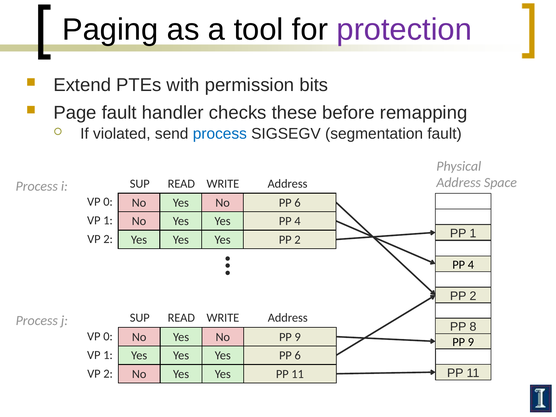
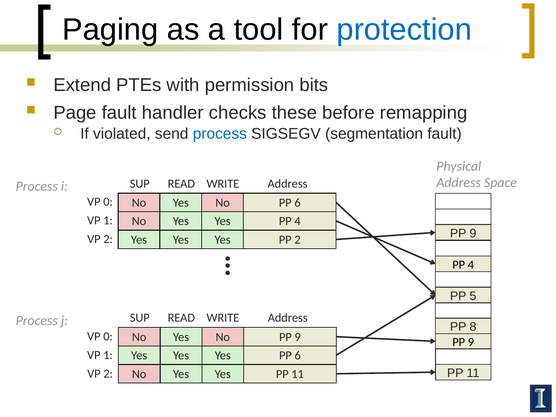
protection colour: purple -> blue
1 at (473, 233): 1 -> 9
2 at (473, 296): 2 -> 5
